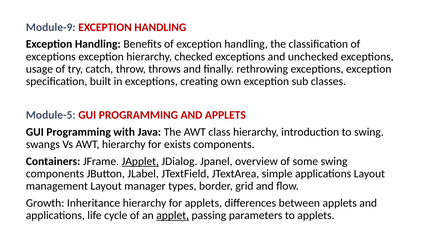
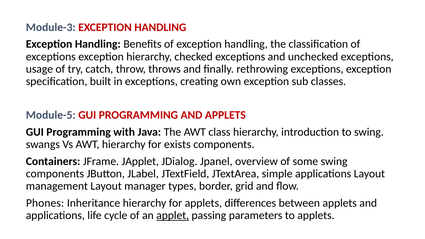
Module-9: Module-9 -> Module-3
JApplet underline: present -> none
Growth: Growth -> Phones
